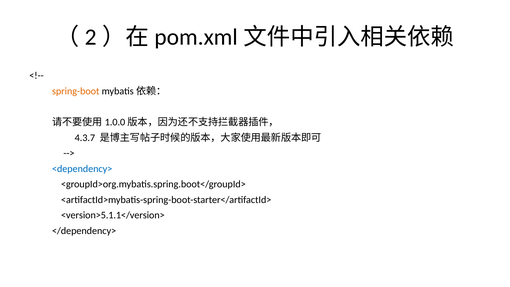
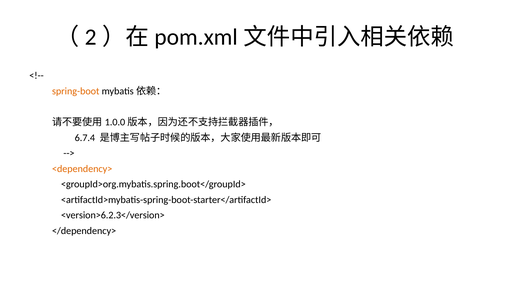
4.3.7: 4.3.7 -> 6.7.4
<dependency> colour: blue -> orange
<version>5.1.1</version>: <version>5.1.1</version> -> <version>6.2.3</version>
